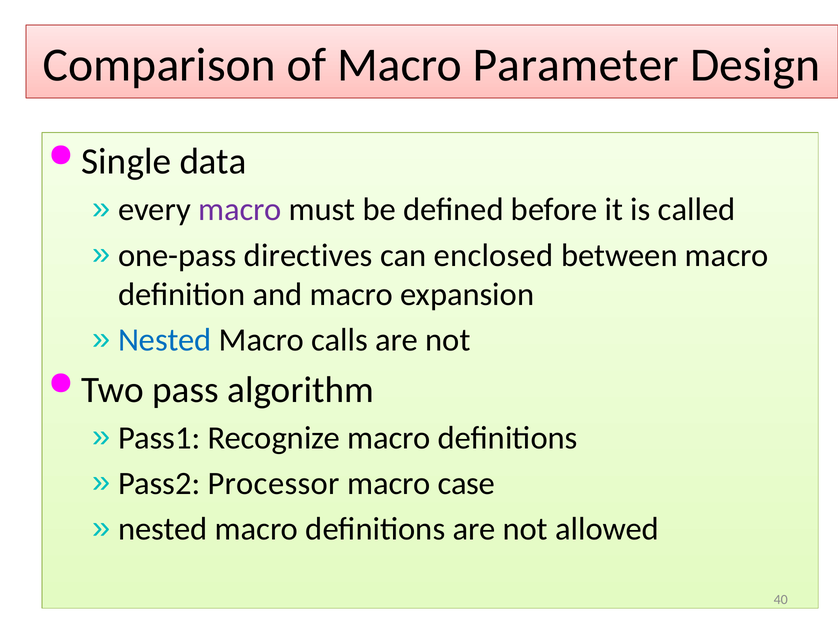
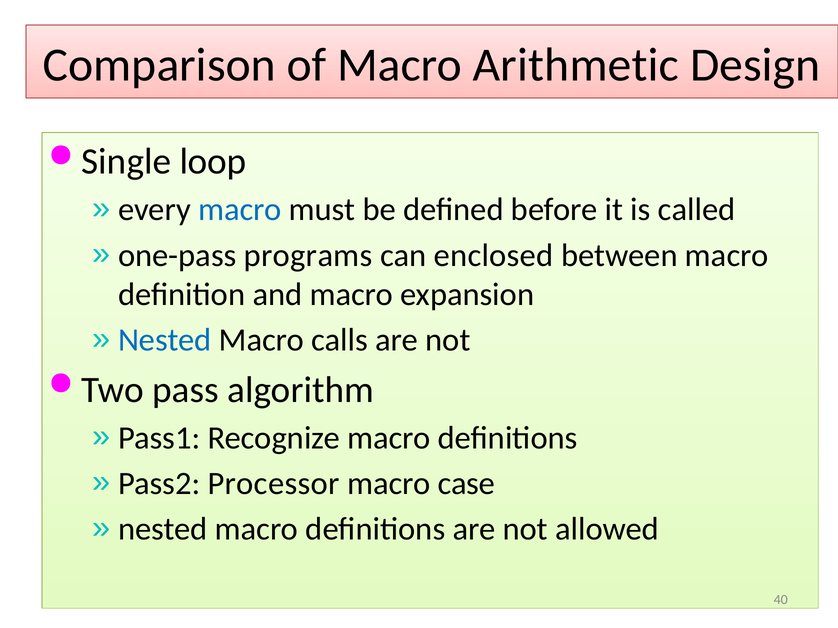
Parameter: Parameter -> Arithmetic
data: data -> loop
macro at (240, 210) colour: purple -> blue
directives: directives -> programs
